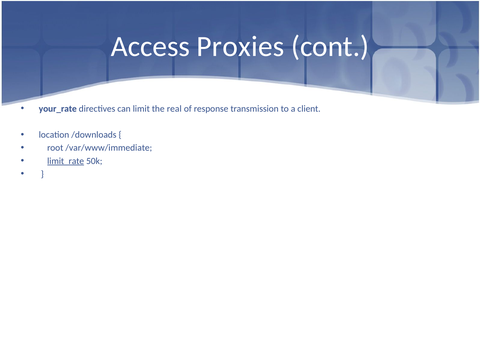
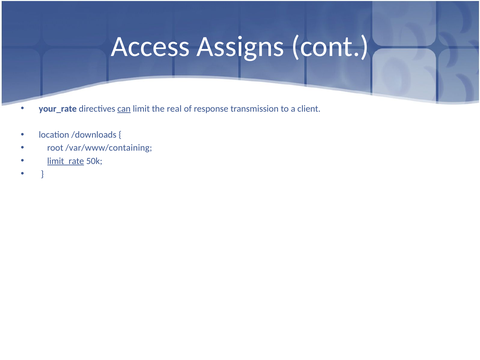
Proxies: Proxies -> Assigns
can underline: none -> present
/var/www/immediate: /var/www/immediate -> /var/www/containing
